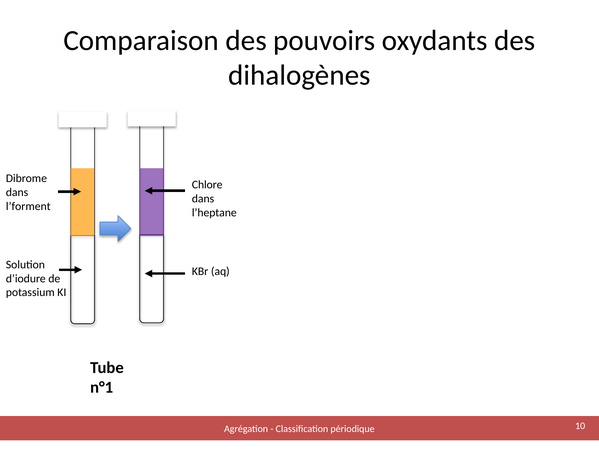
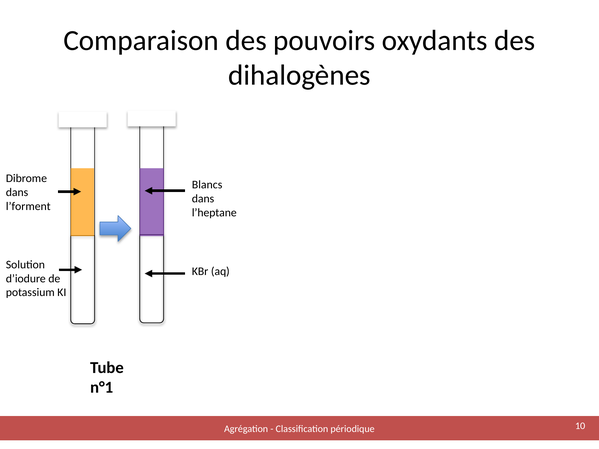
Chlore: Chlore -> Blancs
